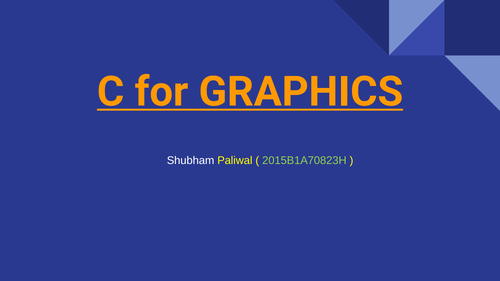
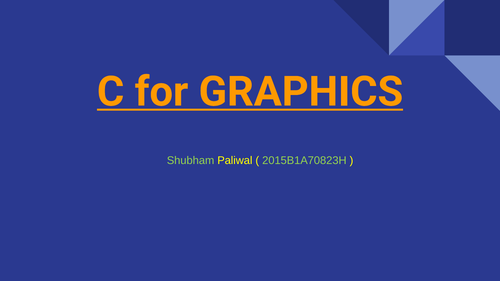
Shubham colour: white -> light green
